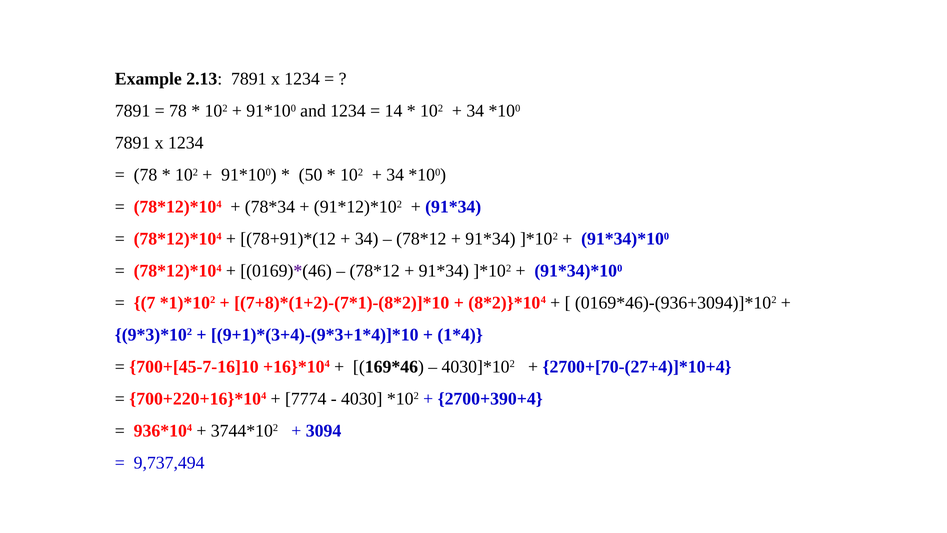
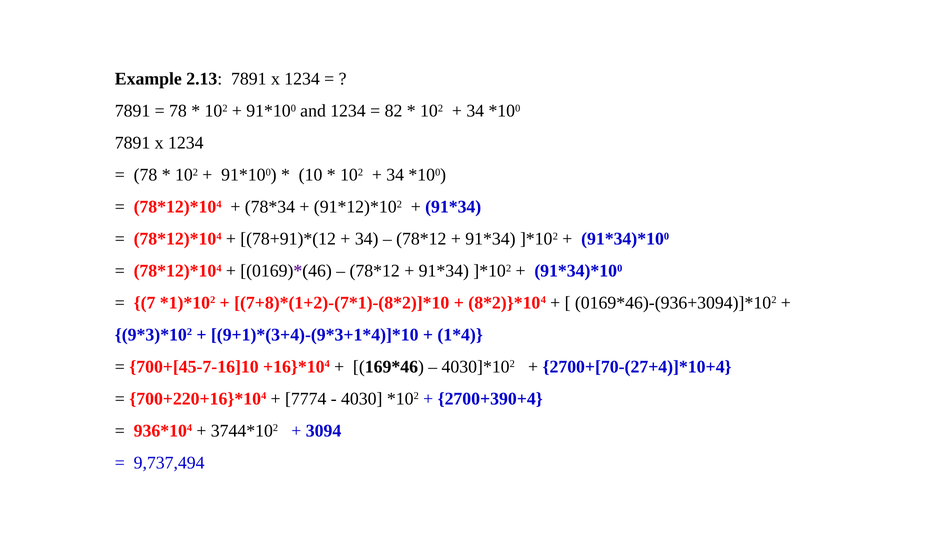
14: 14 -> 82
50: 50 -> 10
